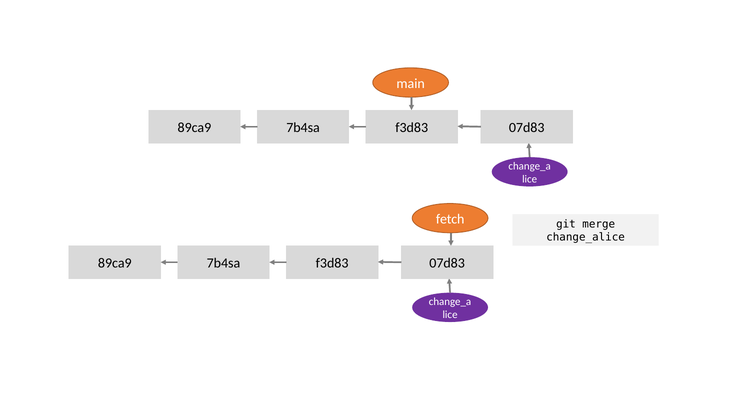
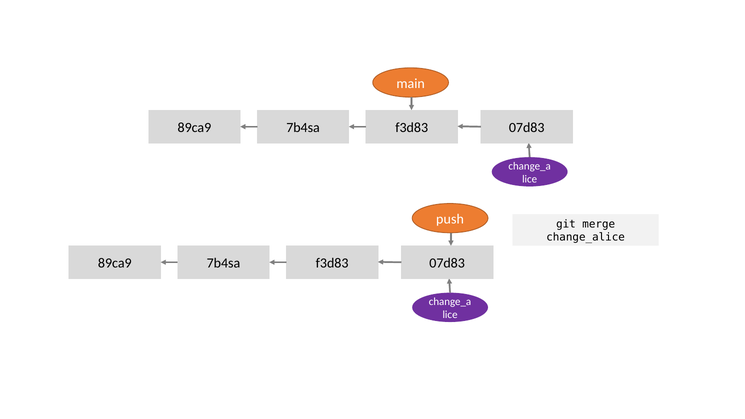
fetch: fetch -> push
